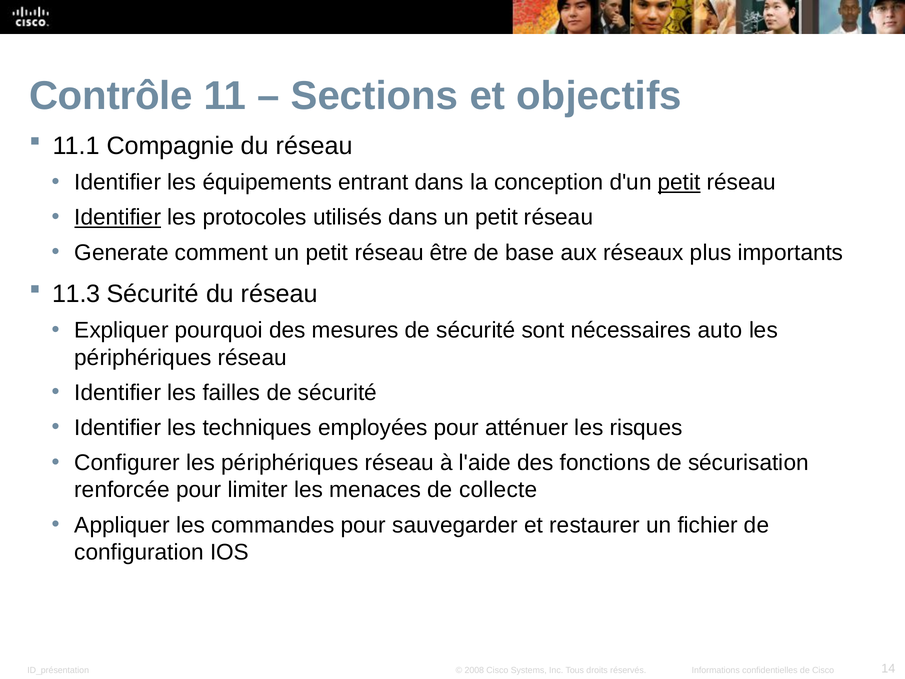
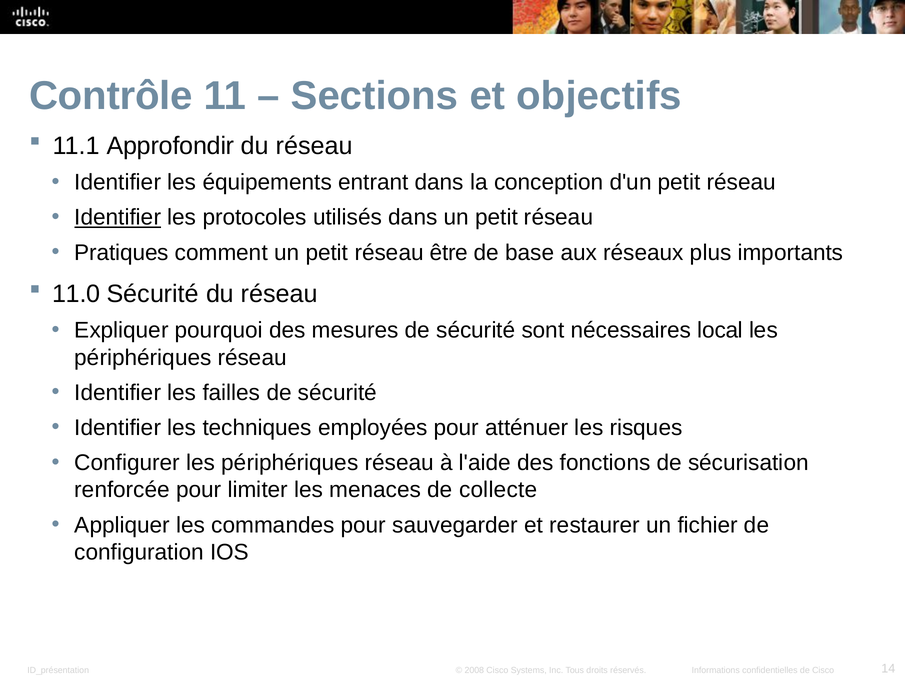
Compagnie: Compagnie -> Approfondir
petit at (679, 182) underline: present -> none
Generate: Generate -> Pratiques
11.3: 11.3 -> 11.0
auto: auto -> local
